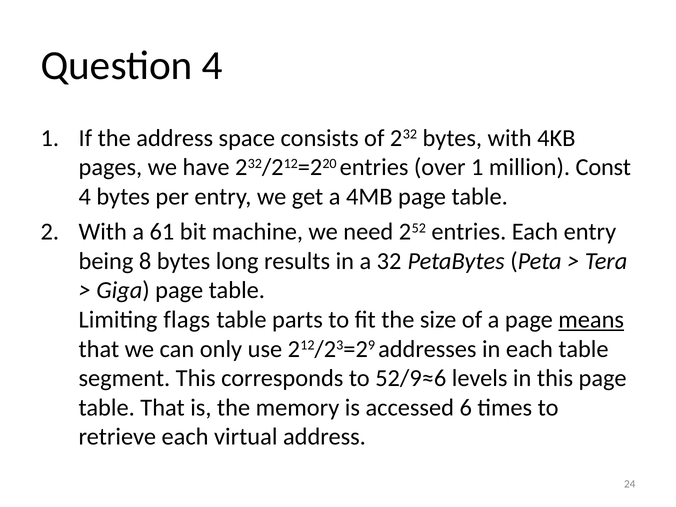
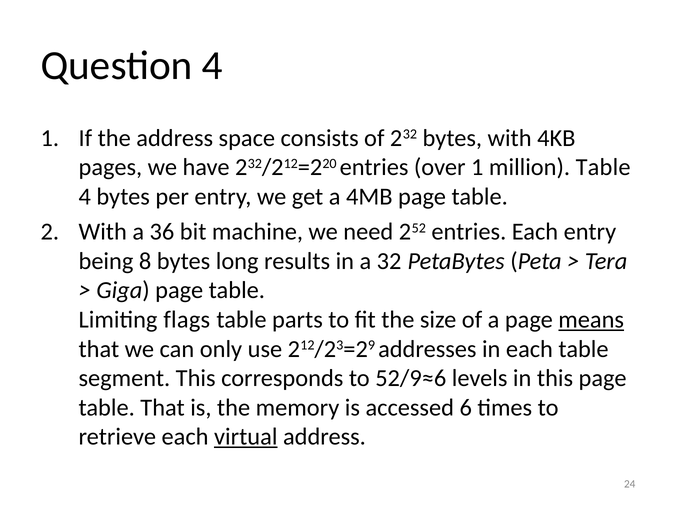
million Const: Const -> Table
61: 61 -> 36
virtual underline: none -> present
